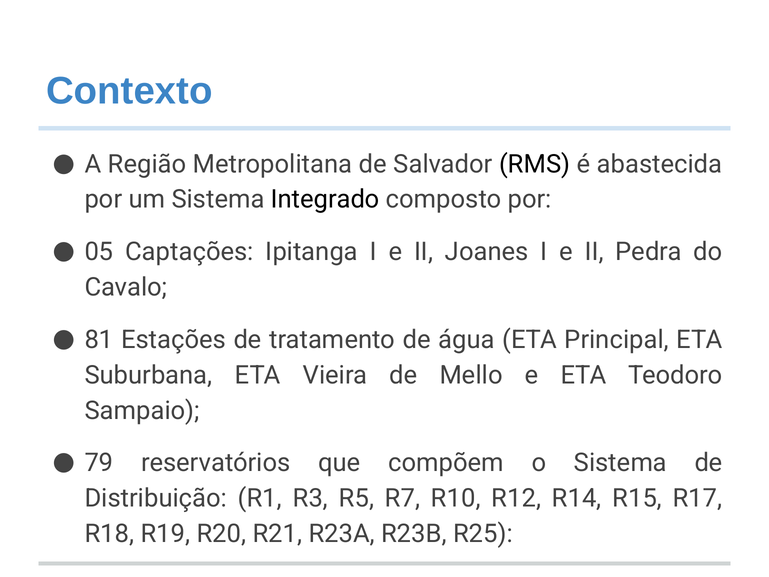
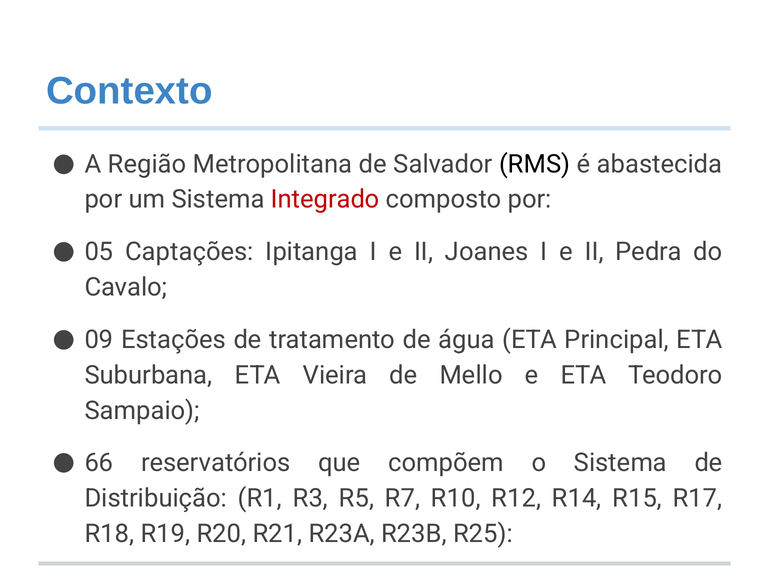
Integrado colour: black -> red
81: 81 -> 09
79: 79 -> 66
